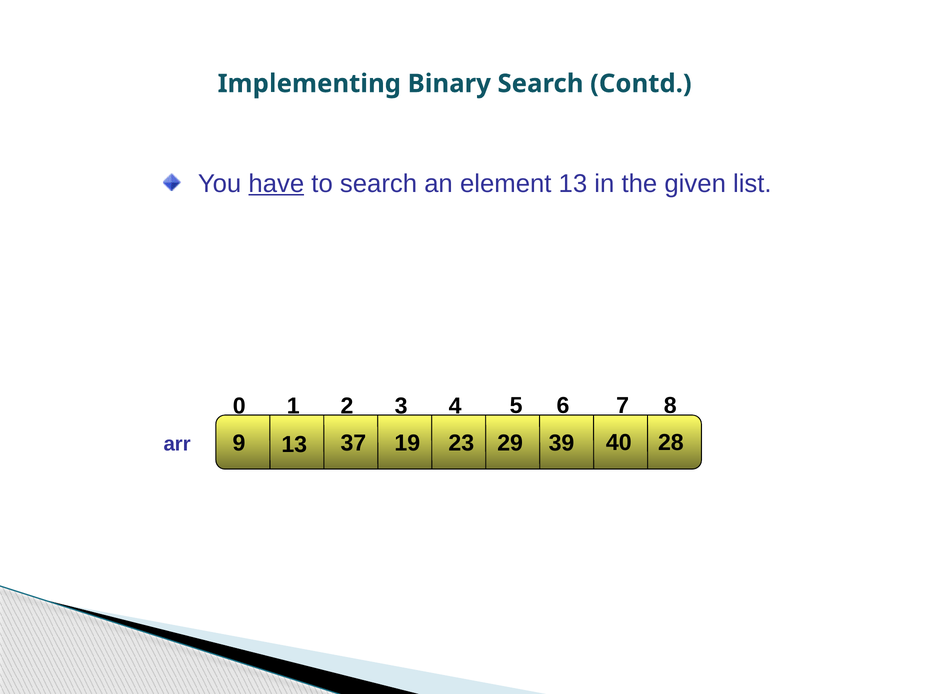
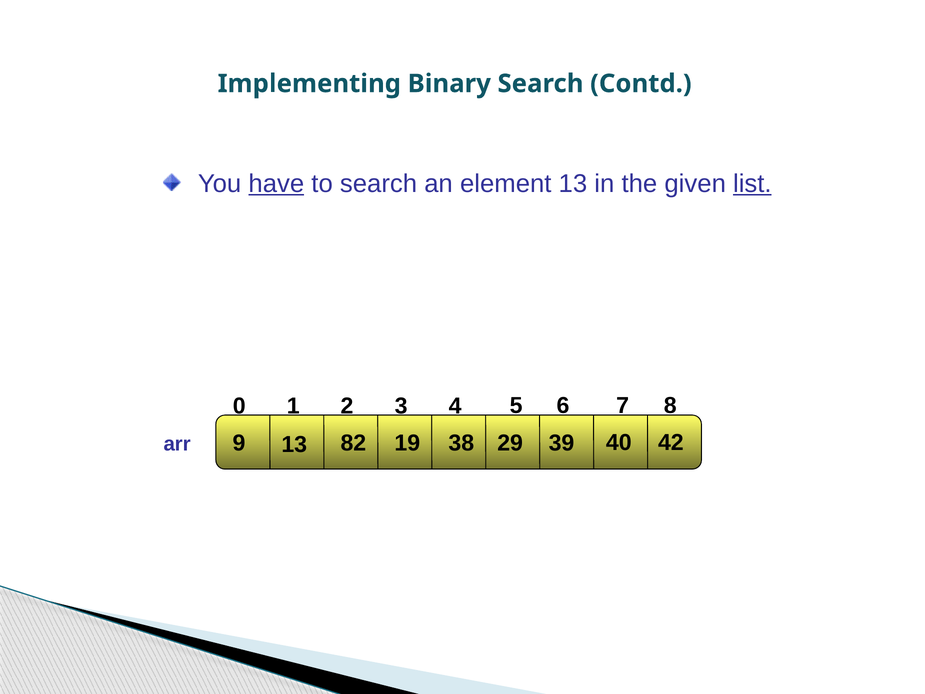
list underline: none -> present
28: 28 -> 42
23: 23 -> 38
37: 37 -> 82
